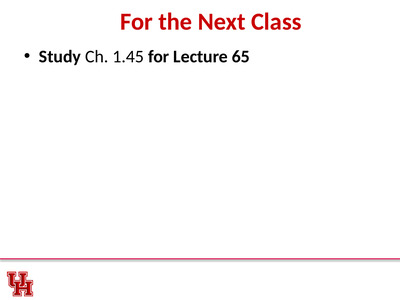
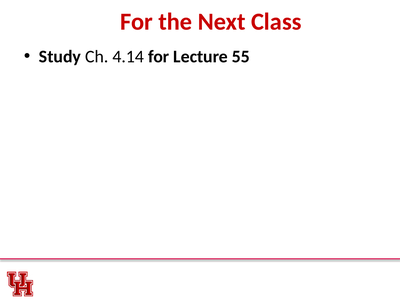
1.45: 1.45 -> 4.14
65: 65 -> 55
